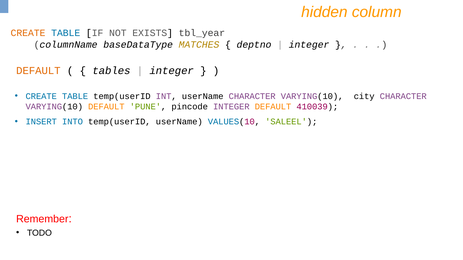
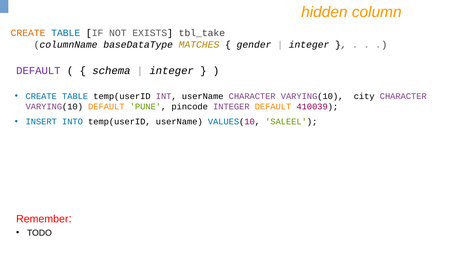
tbl_year: tbl_year -> tbl_take
deptno: deptno -> gender
DEFAULT at (38, 71) colour: orange -> purple
tables: tables -> schema
